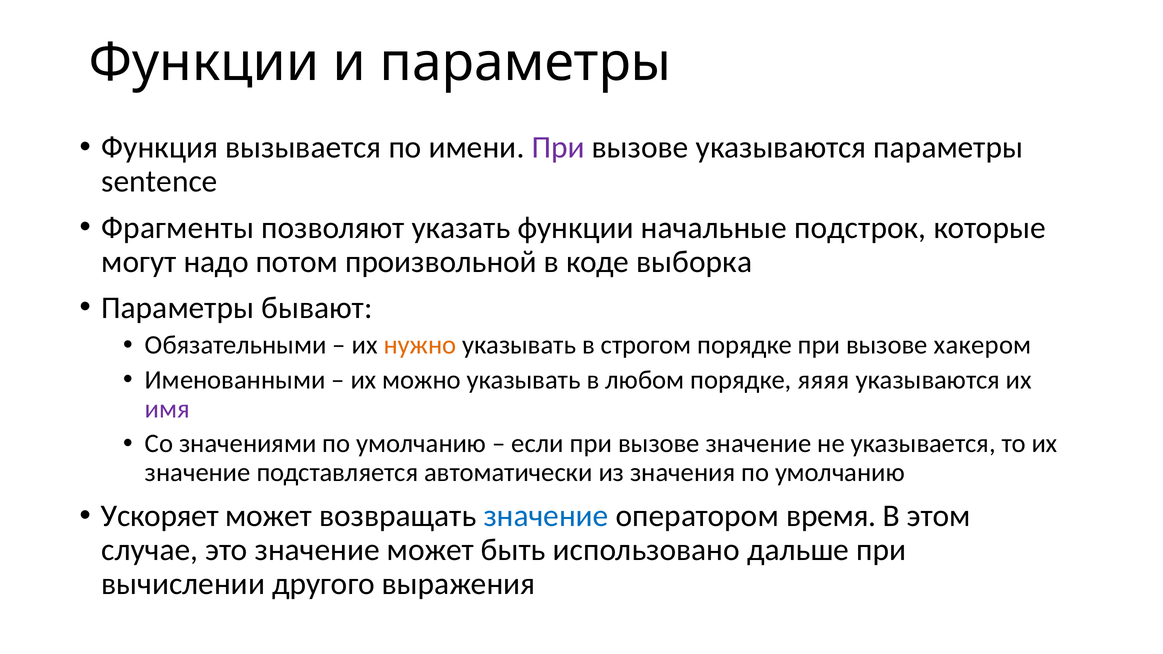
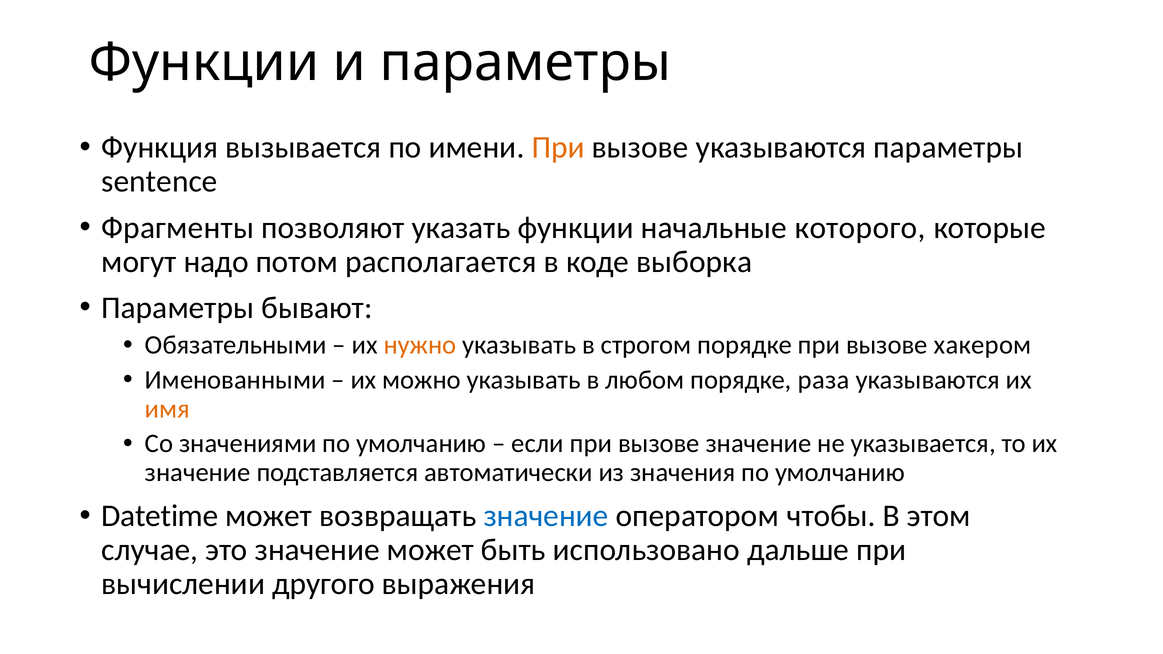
При at (558, 148) colour: purple -> orange
подстрок: подстрок -> которого
произвольной: произвольной -> располагается
яяяя: яяяя -> раза
имя colour: purple -> orange
Ускоряет: Ускоряет -> Datetime
время: время -> чтобы
